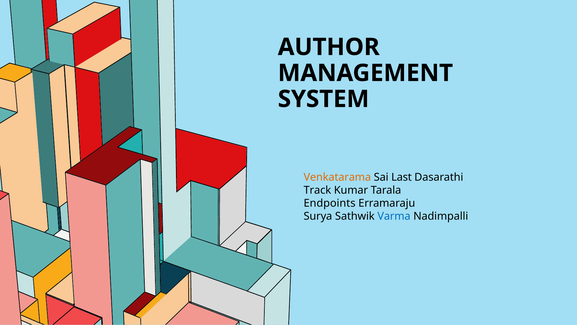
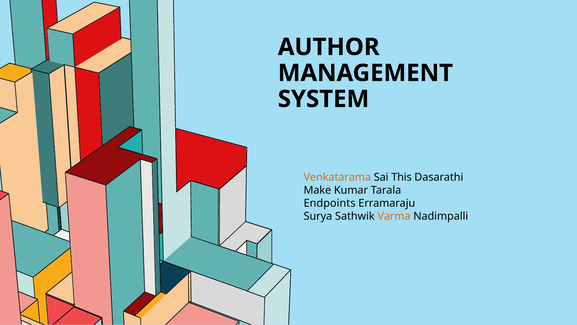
Last: Last -> This
Track: Track -> Make
Varma colour: blue -> orange
